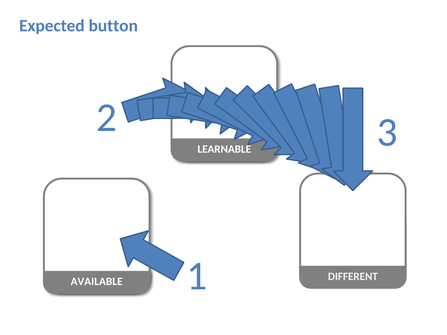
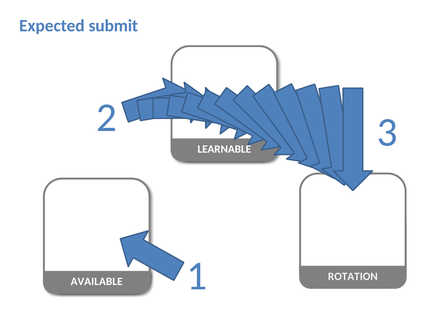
button: button -> submit
DIFFERENT: DIFFERENT -> ROTATION
